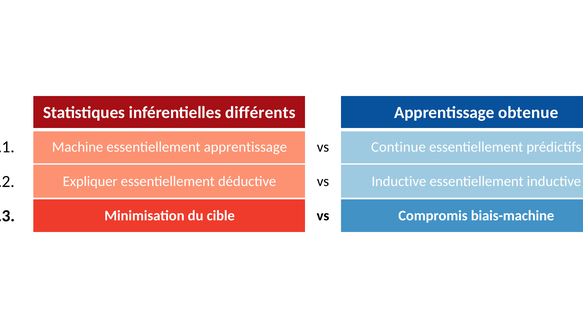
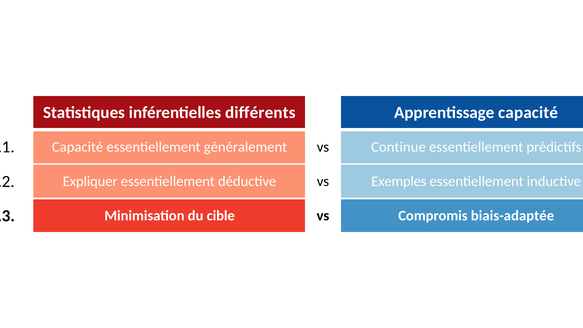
Apprentissage obtenue: obtenue -> capacité
Machine at (78, 147): Machine -> Capacité
essentiellement apprentissage: apprentissage -> généralement
vs Inductive: Inductive -> Exemples
biais-machine: biais-machine -> biais-adaptée
